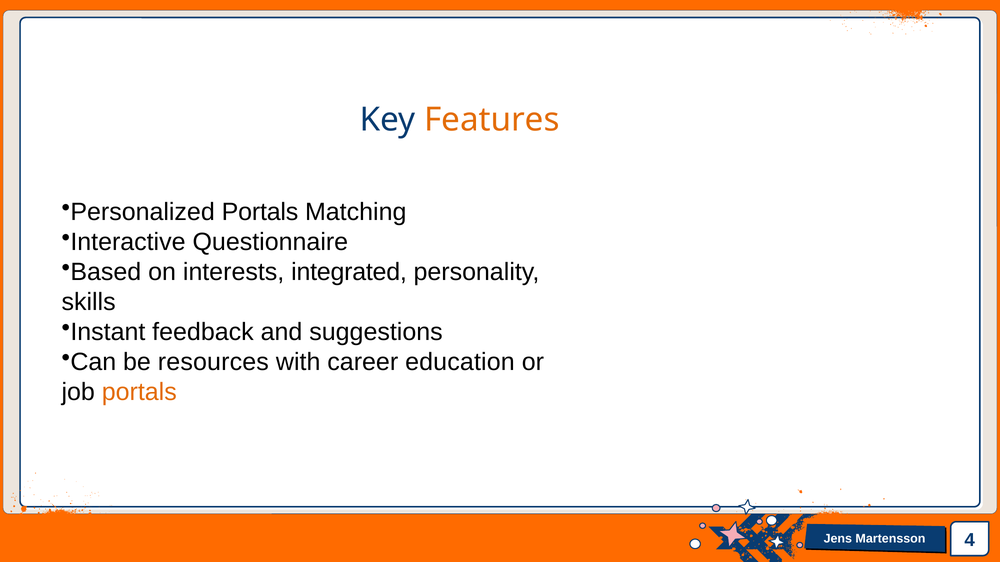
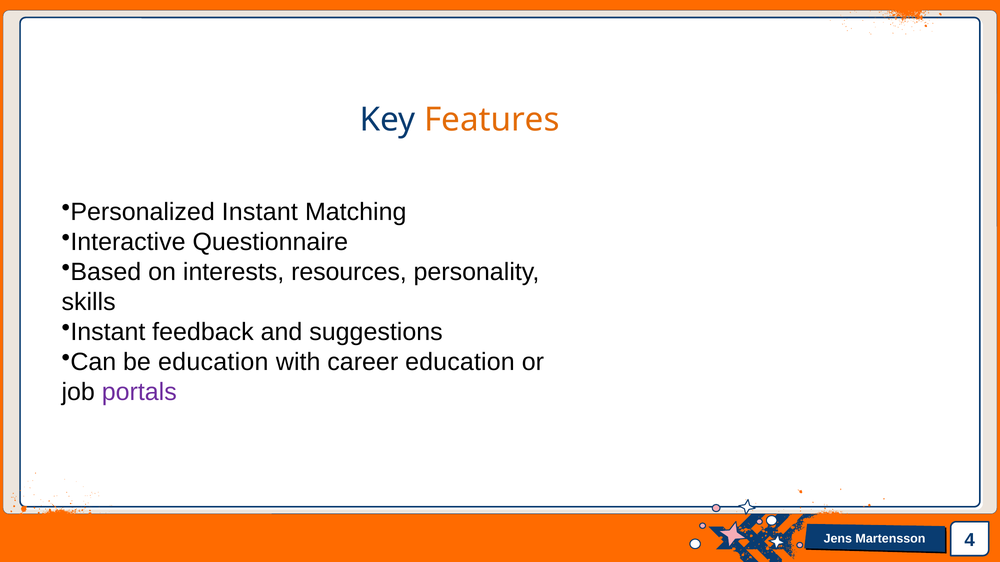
Personalized Portals: Portals -> Instant
integrated: integrated -> resources
be resources: resources -> education
portals at (139, 392) colour: orange -> purple
